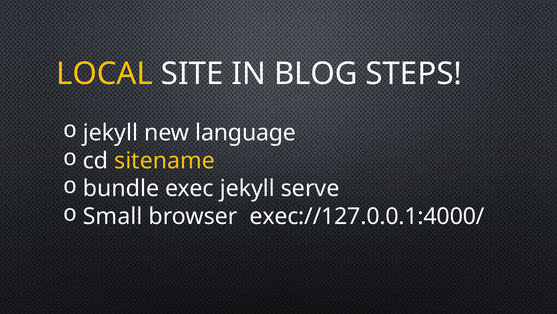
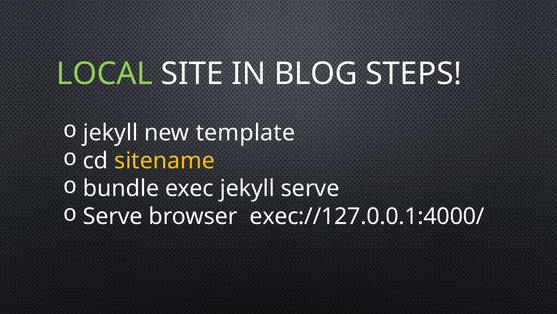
LOCAL colour: yellow -> light green
language: language -> template
Small at (113, 216): Small -> Serve
